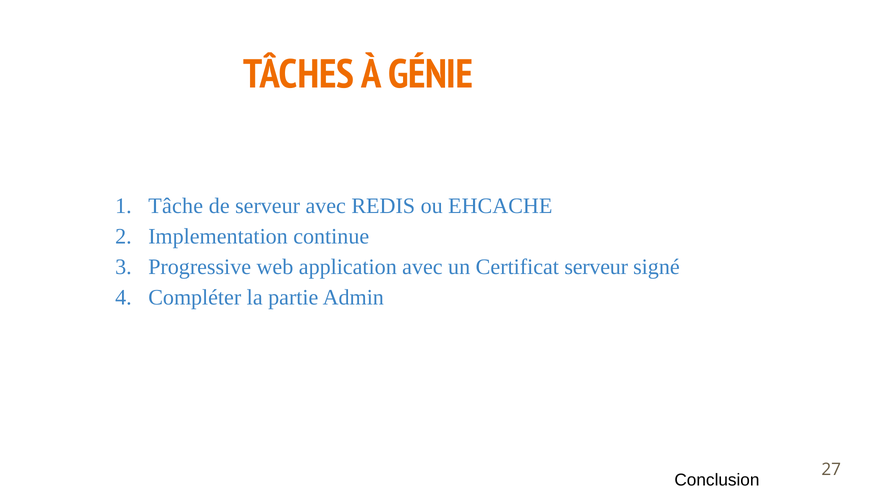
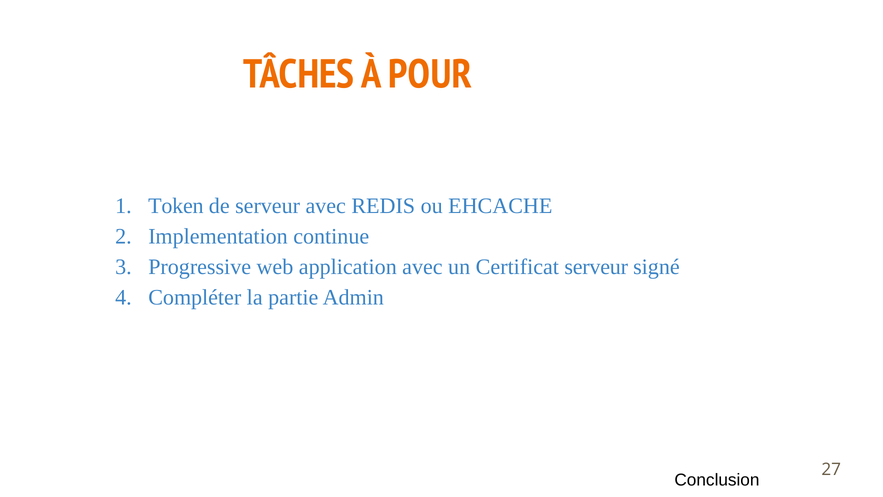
GÉNIE: GÉNIE -> POUR
Tâche: Tâche -> Token
